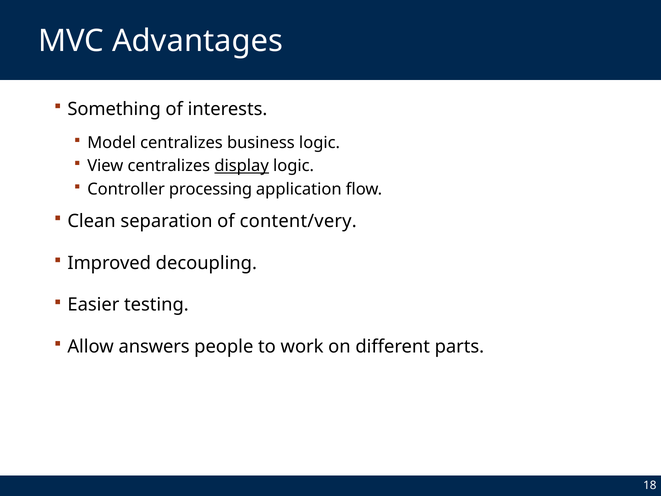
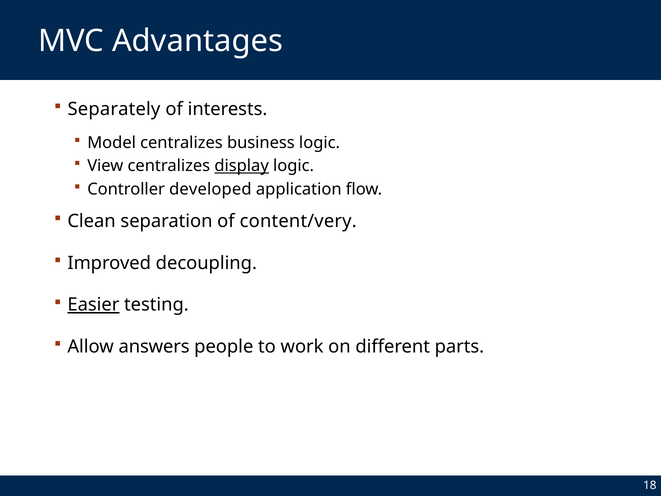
Something: Something -> Separately
processing: processing -> developed
Easier underline: none -> present
